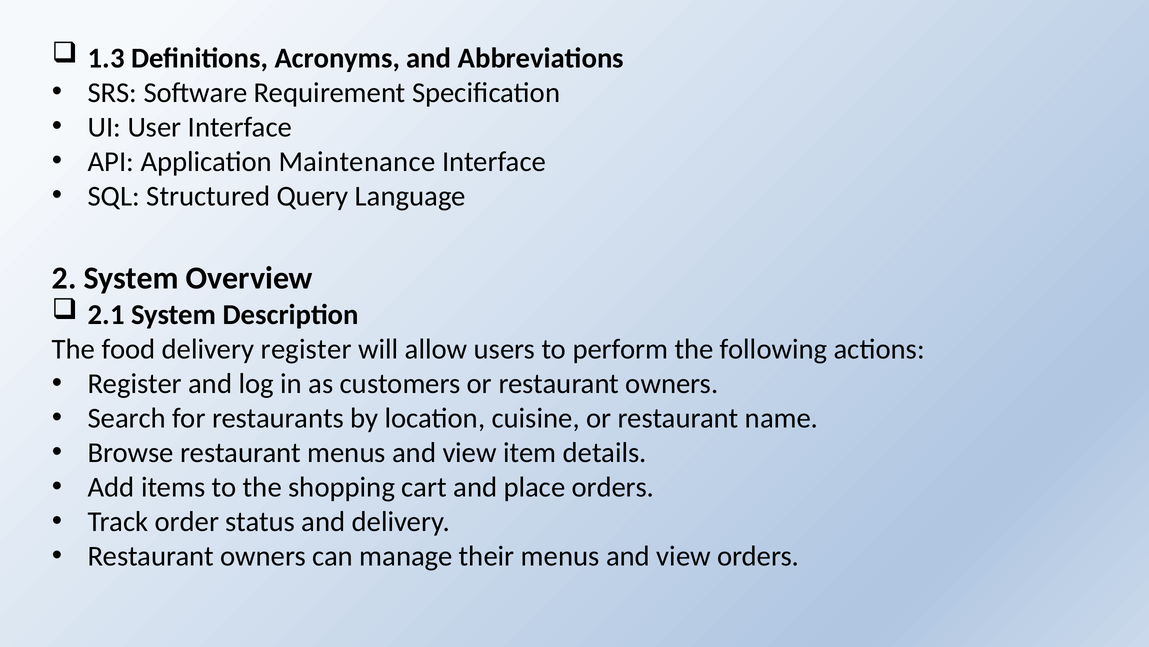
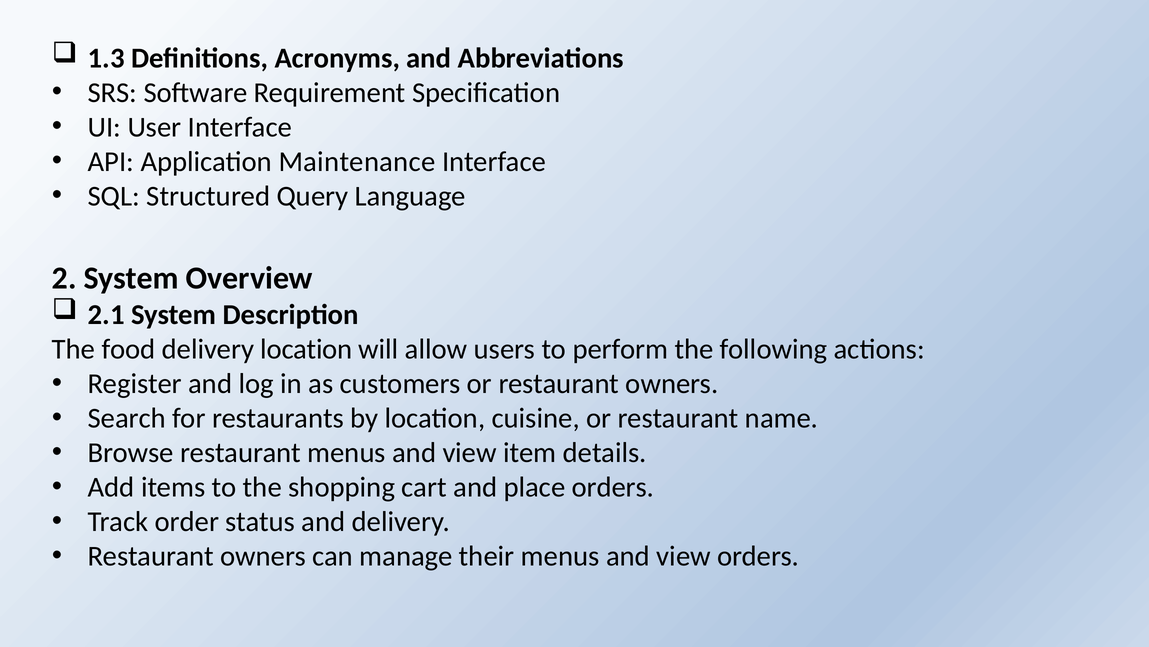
delivery register: register -> location
